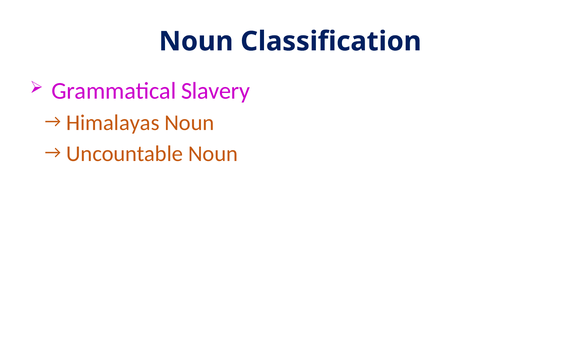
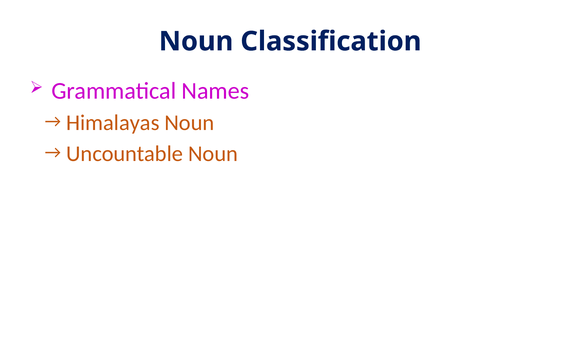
Slavery: Slavery -> Names
